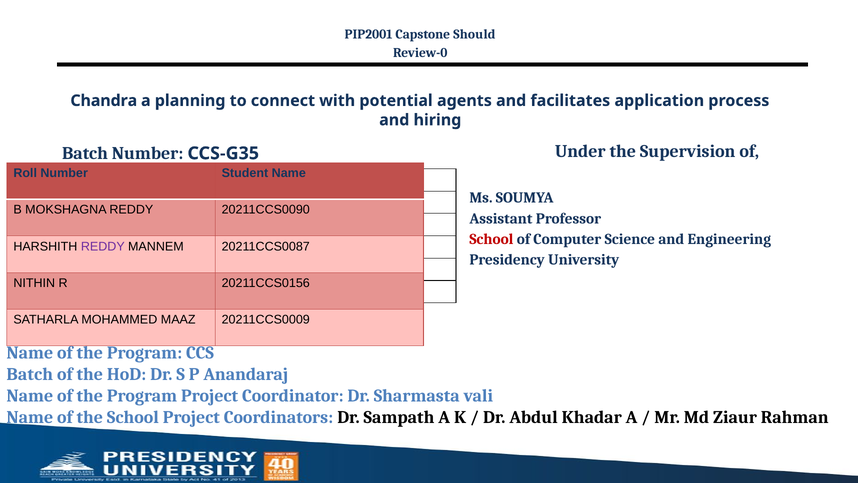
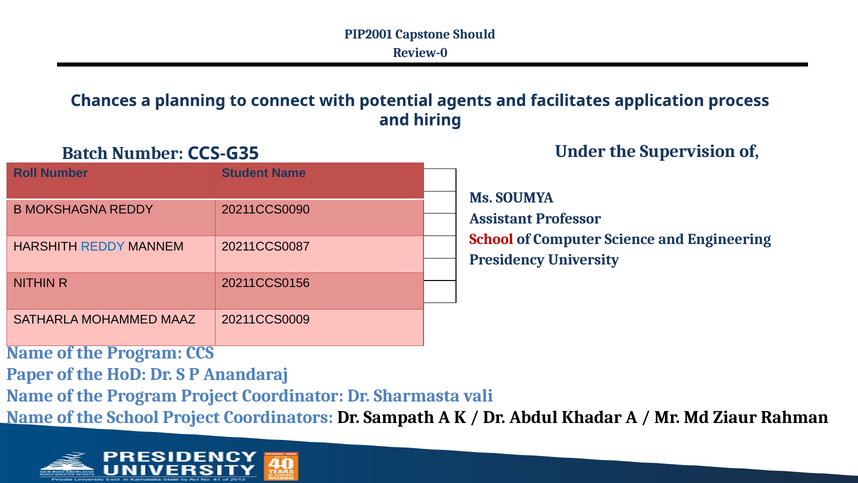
Chandra: Chandra -> Chances
REDDY at (103, 246) colour: purple -> blue
Batch at (30, 374): Batch -> Paper
